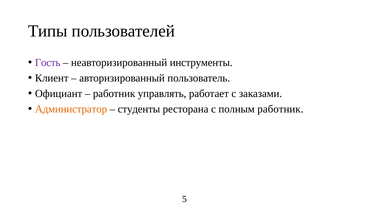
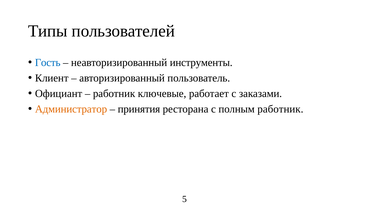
Гость colour: purple -> blue
управлять: управлять -> ключевые
студенты: студенты -> принятия
